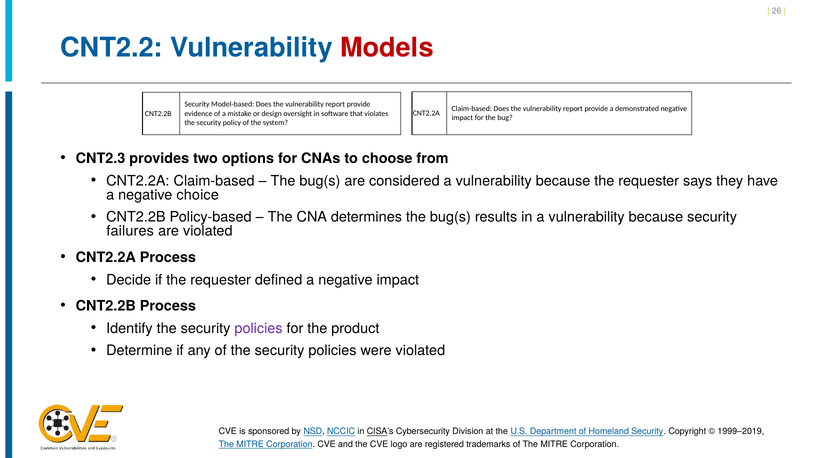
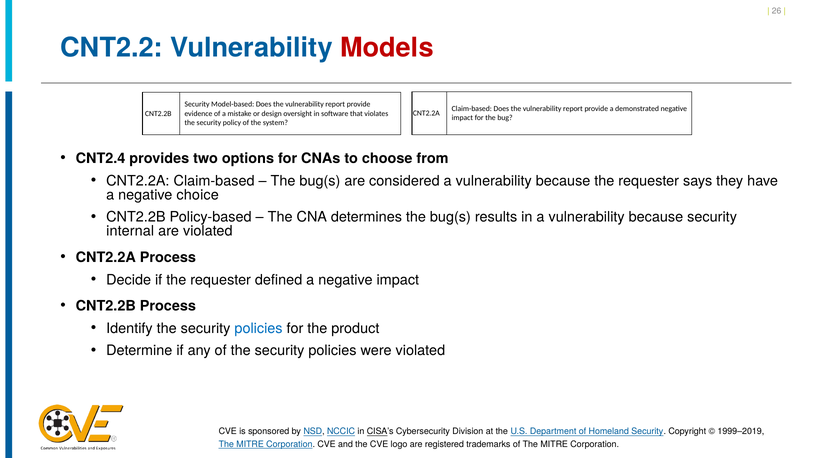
CNT2.3: CNT2.3 -> CNT2.4
failures: failures -> internal
policies at (259, 328) colour: purple -> blue
